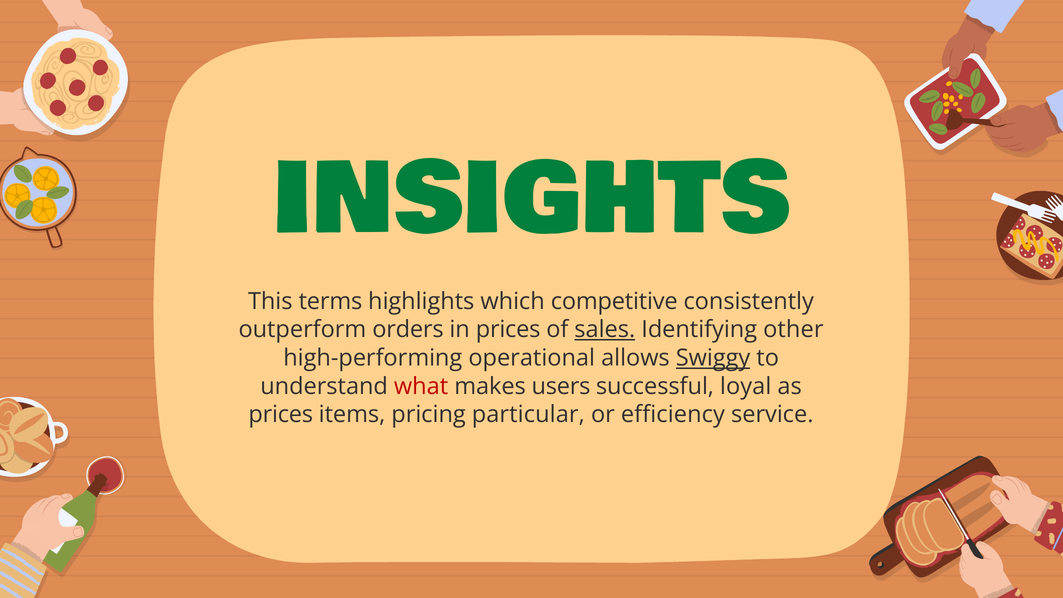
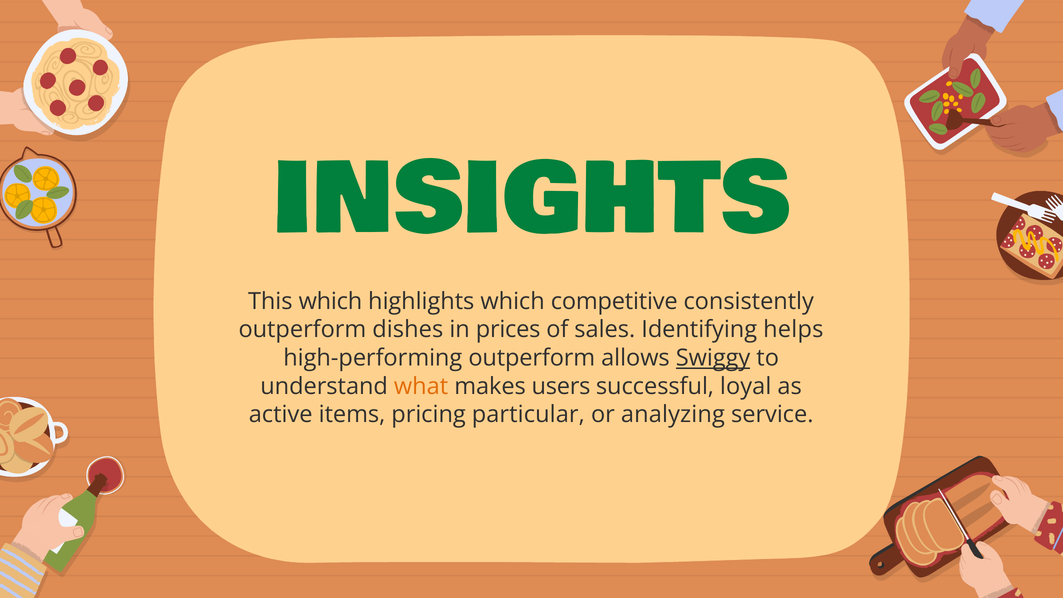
This terms: terms -> which
orders: orders -> dishes
sales underline: present -> none
other: other -> helps
high-performing operational: operational -> outperform
what colour: red -> orange
prices at (281, 415): prices -> active
efficiency: efficiency -> analyzing
